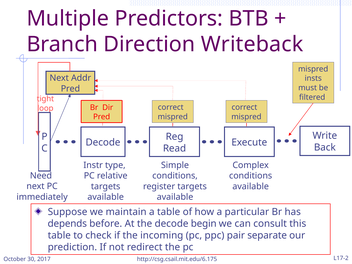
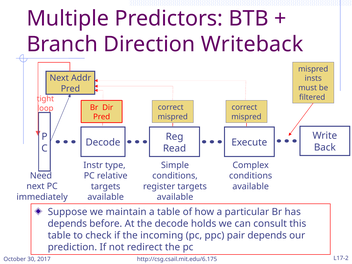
begin: begin -> holds
pair separate: separate -> depends
